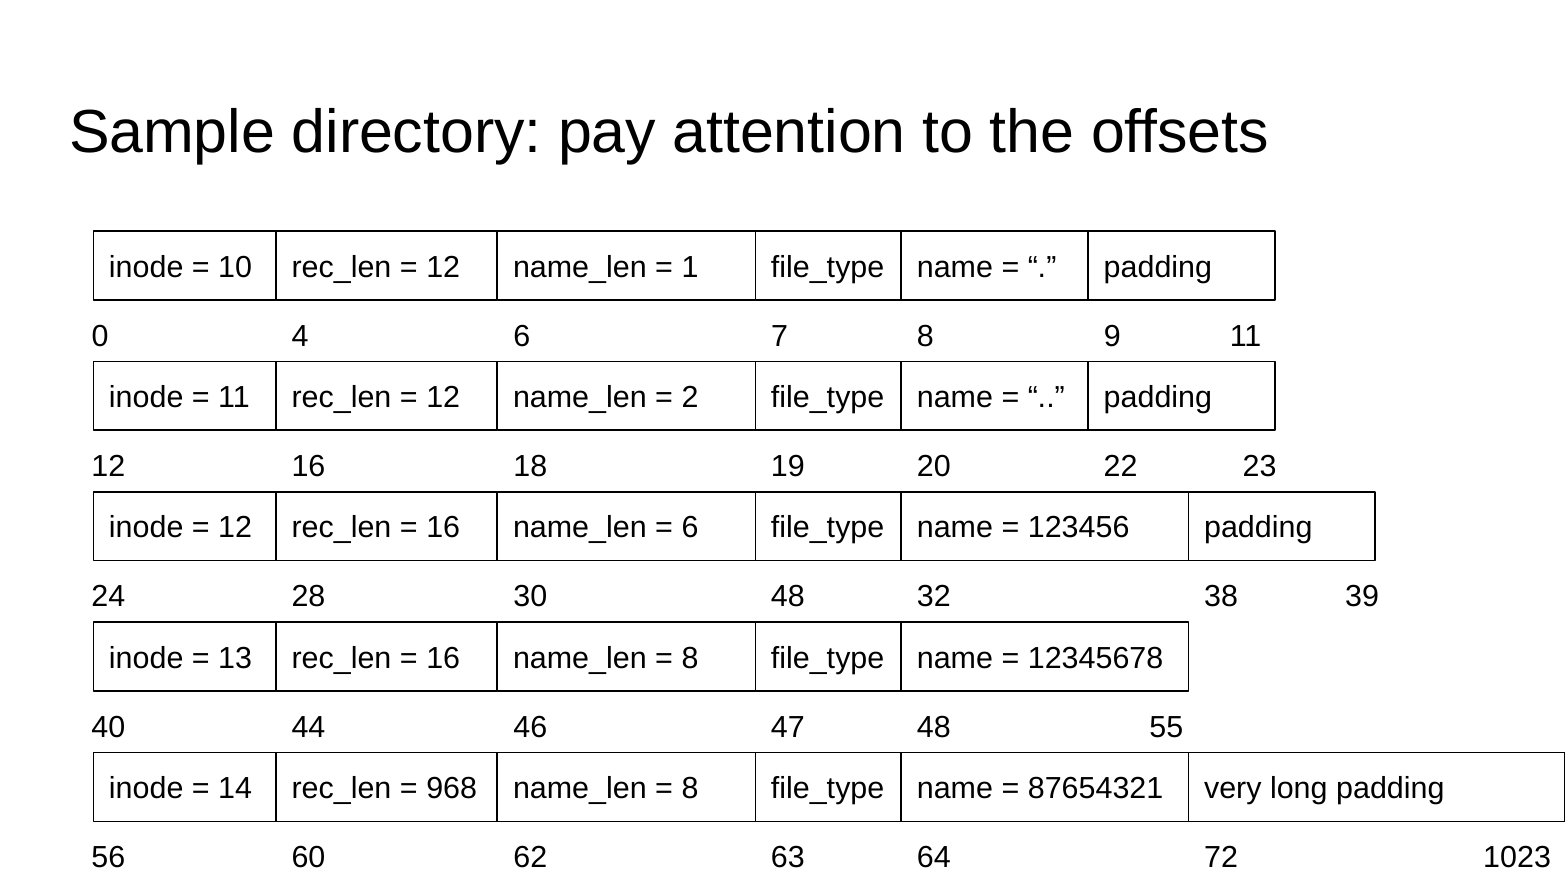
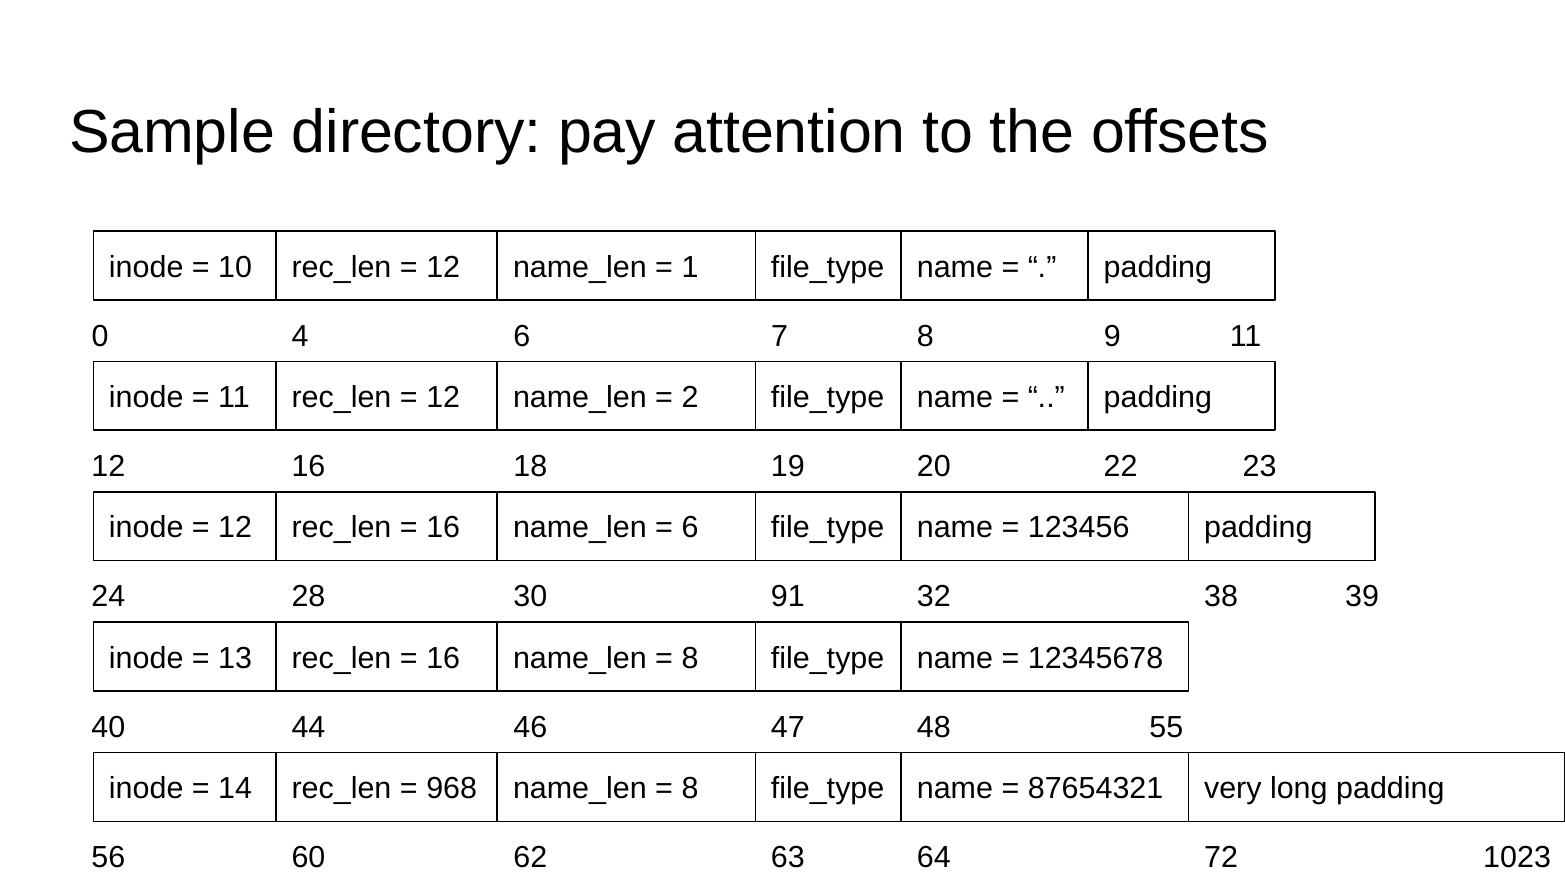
30 48: 48 -> 91
